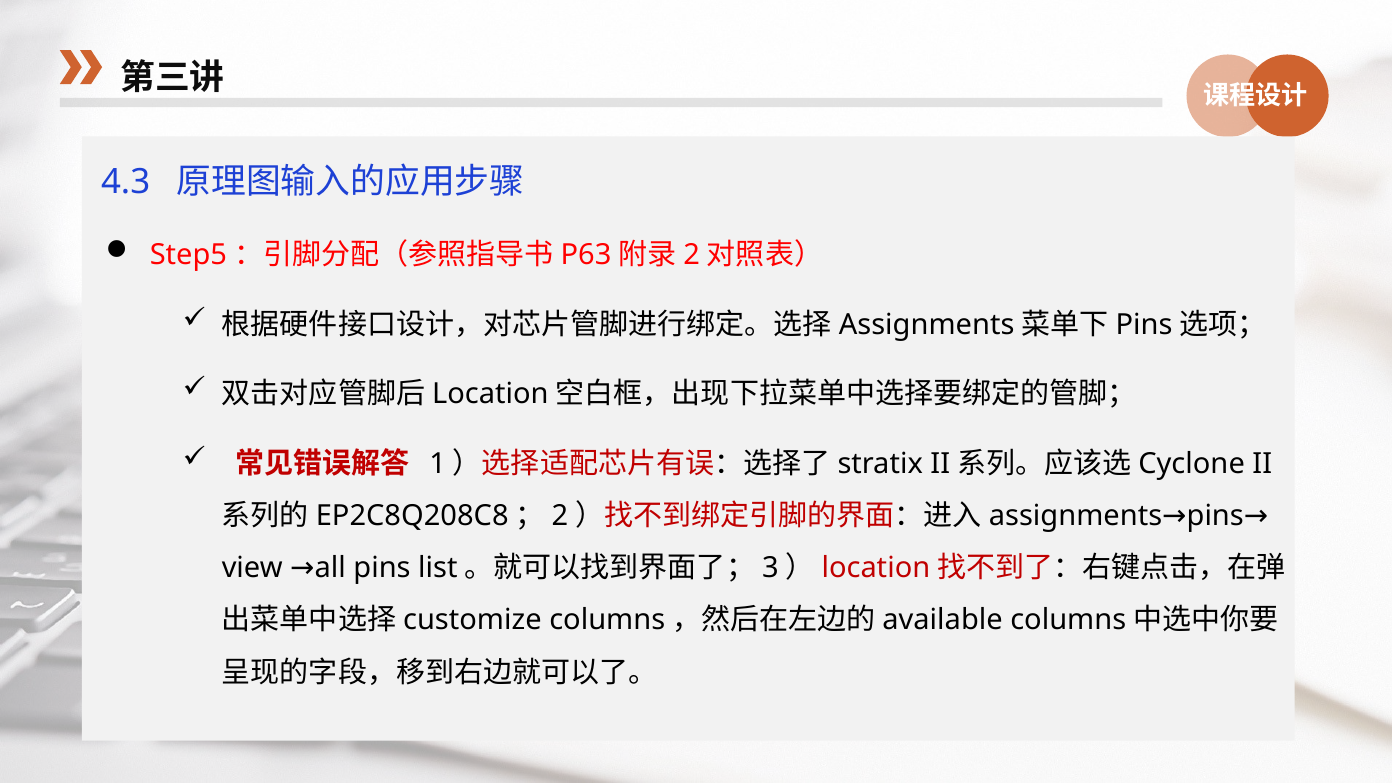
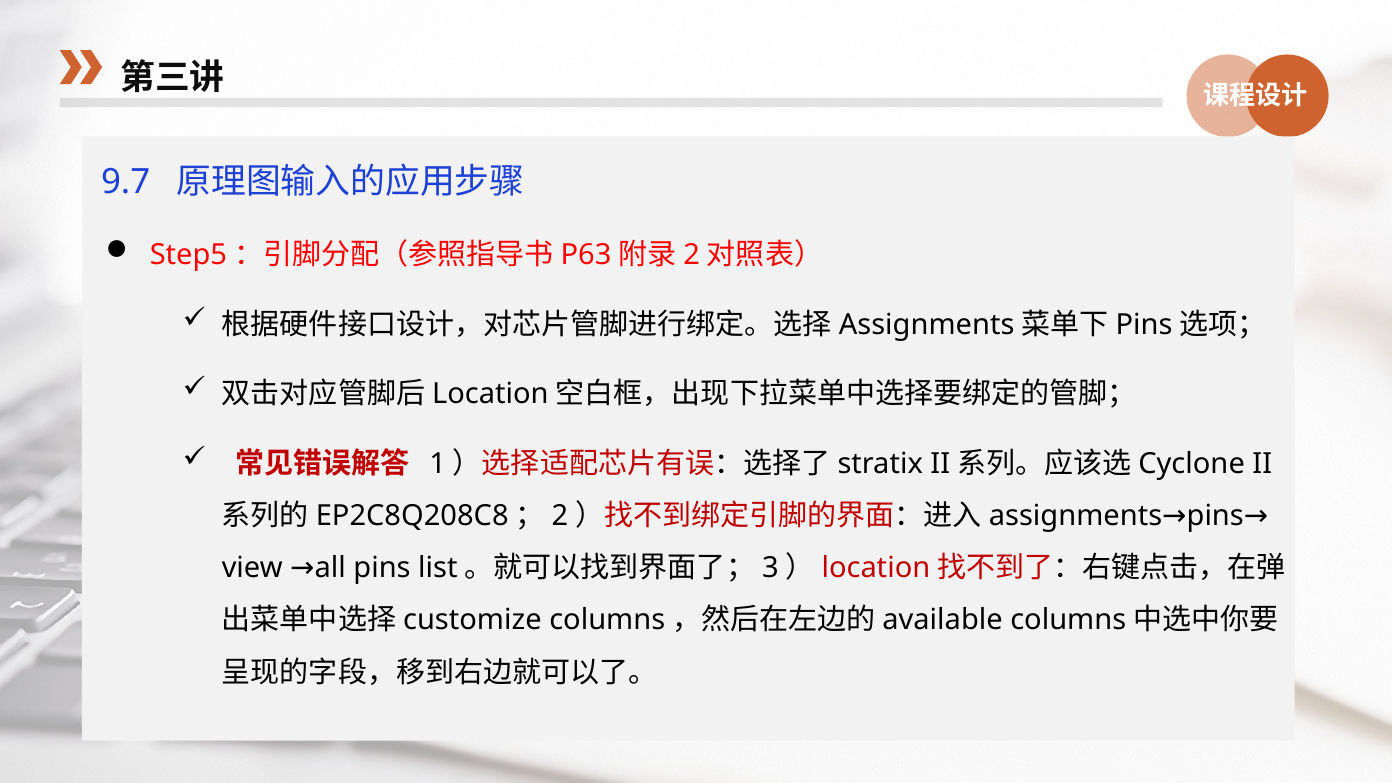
4.3: 4.3 -> 9.7
